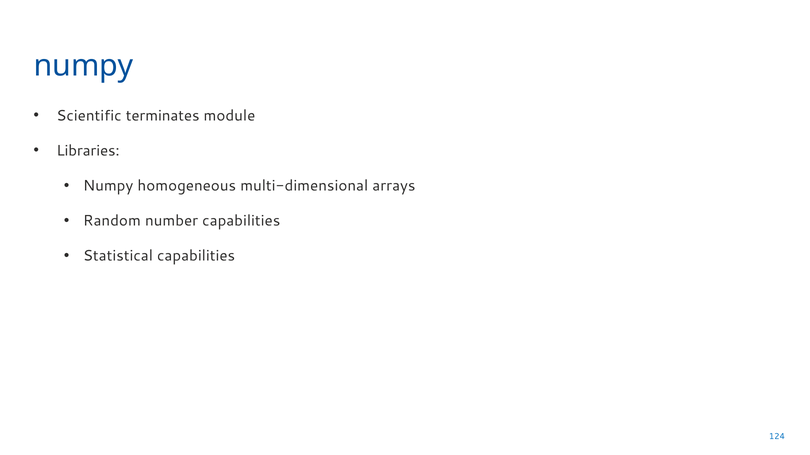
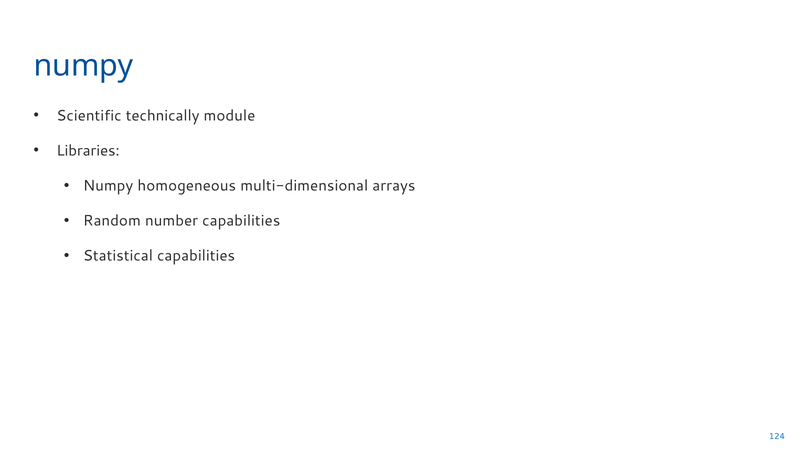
terminates: terminates -> technically
